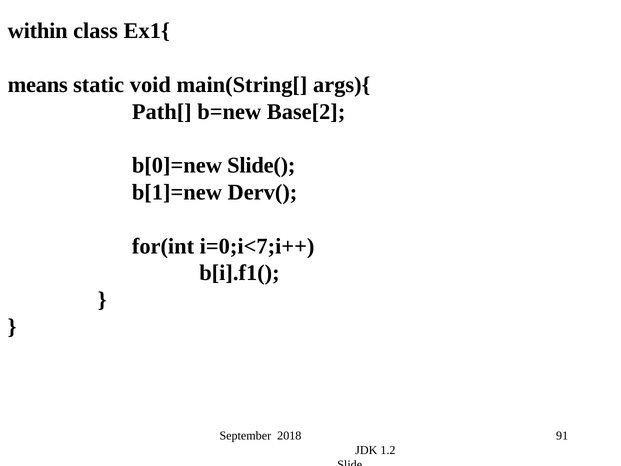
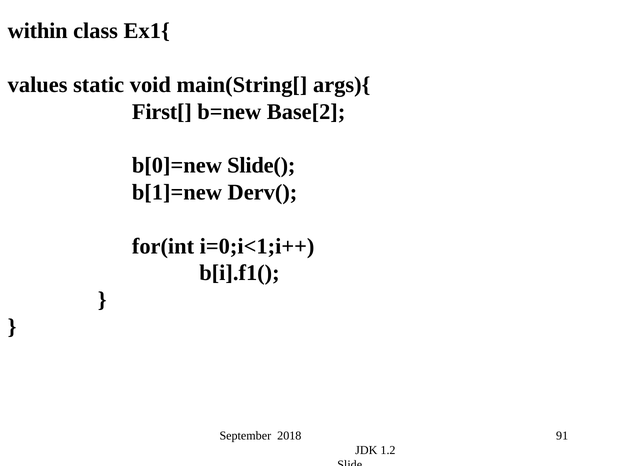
means: means -> values
Path[: Path[ -> First[
i=0;i<7;i++: i=0;i<7;i++ -> i=0;i<1;i++
